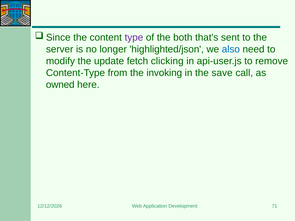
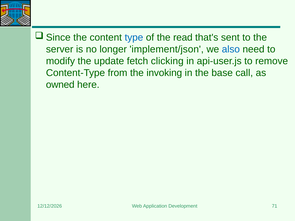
type colour: purple -> blue
both: both -> read
highlighted/json: highlighted/json -> implement/json
save: save -> base
